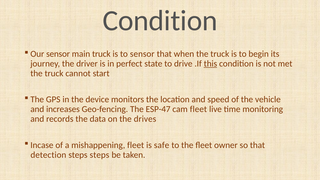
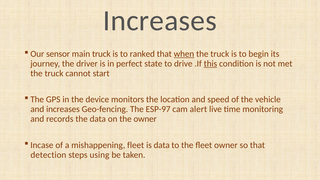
Condition at (160, 21): Condition -> Increases
to sensor: sensor -> ranked
when underline: none -> present
ESP-47: ESP-47 -> ESP-97
cam fleet: fleet -> alert
the drives: drives -> owner
is safe: safe -> data
steps steps: steps -> using
